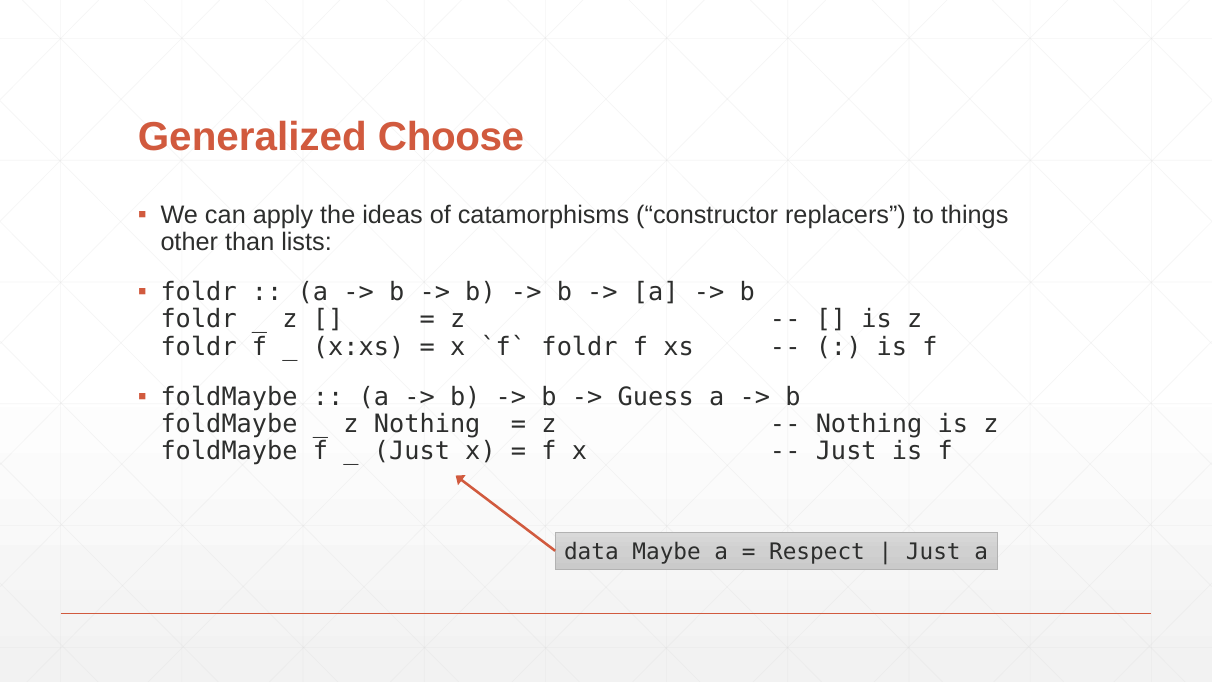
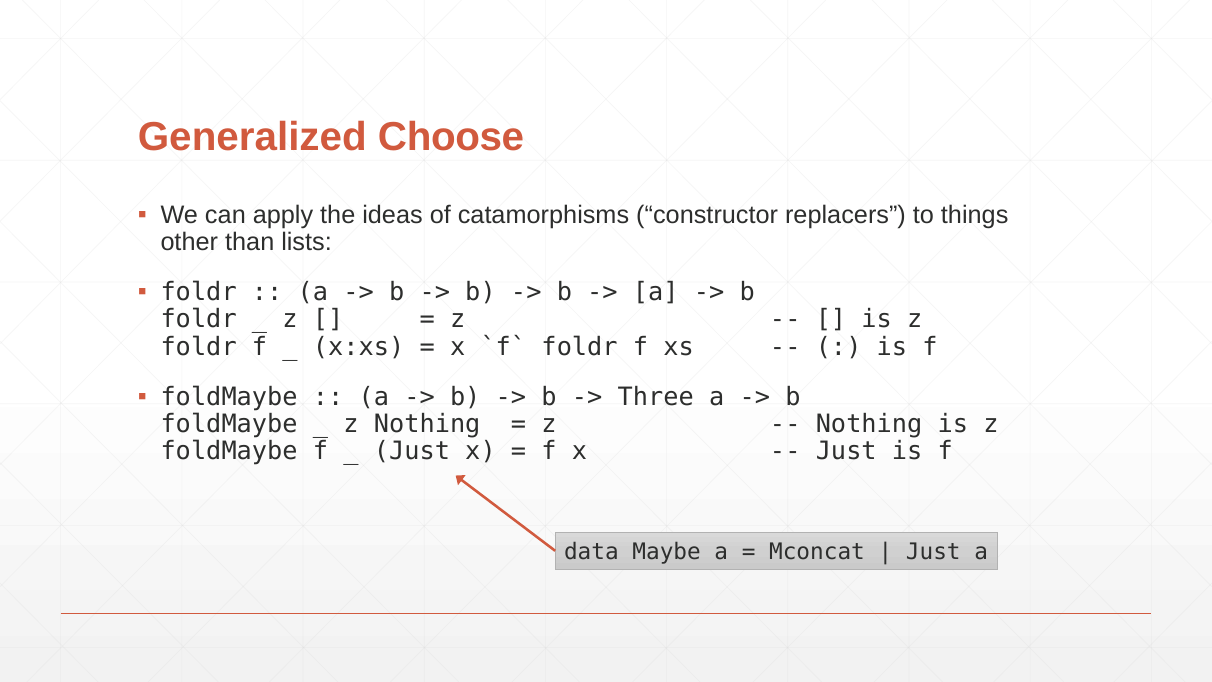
Guess: Guess -> Three
Respect: Respect -> Mconcat
